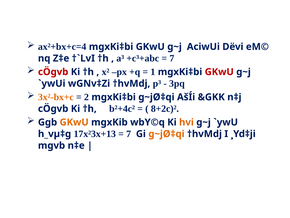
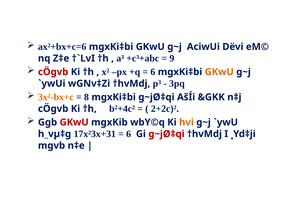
ax²+bx+c=4: ax²+bx+c=4 -> ax²+bx+c=6
7 at (172, 58): 7 -> 9
1 at (153, 72): 1 -> 6
GKwU at (219, 72) colour: red -> orange
2: 2 -> 8
8+2c)²: 8+2c)² -> 2+2c)²
GKwU at (74, 122) colour: orange -> red
17x²3x+13: 17x²3x+13 -> 17x²3x+31
7 at (129, 134): 7 -> 6
g~jØ‡qi at (166, 134) colour: orange -> red
